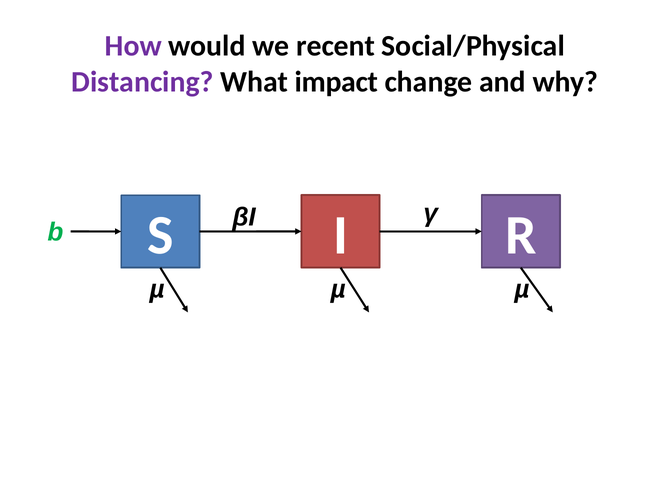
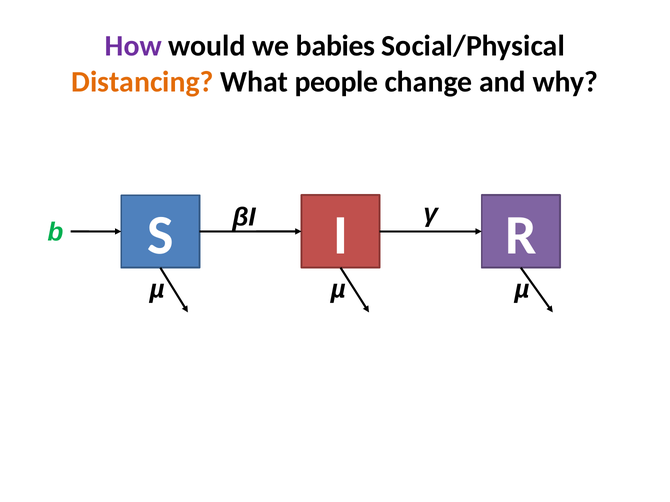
recent: recent -> babies
Distancing colour: purple -> orange
impact: impact -> people
